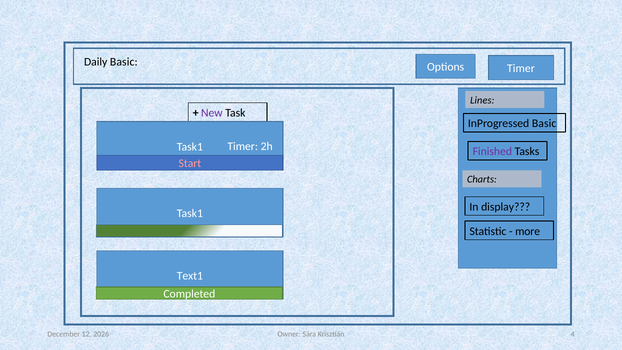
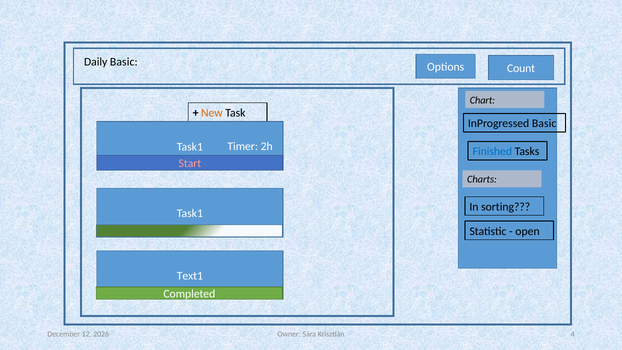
Timer at (521, 68): Timer -> Count
Lines: Lines -> Chart
New colour: purple -> orange
Finished colour: purple -> blue
display: display -> sorting
more: more -> open
